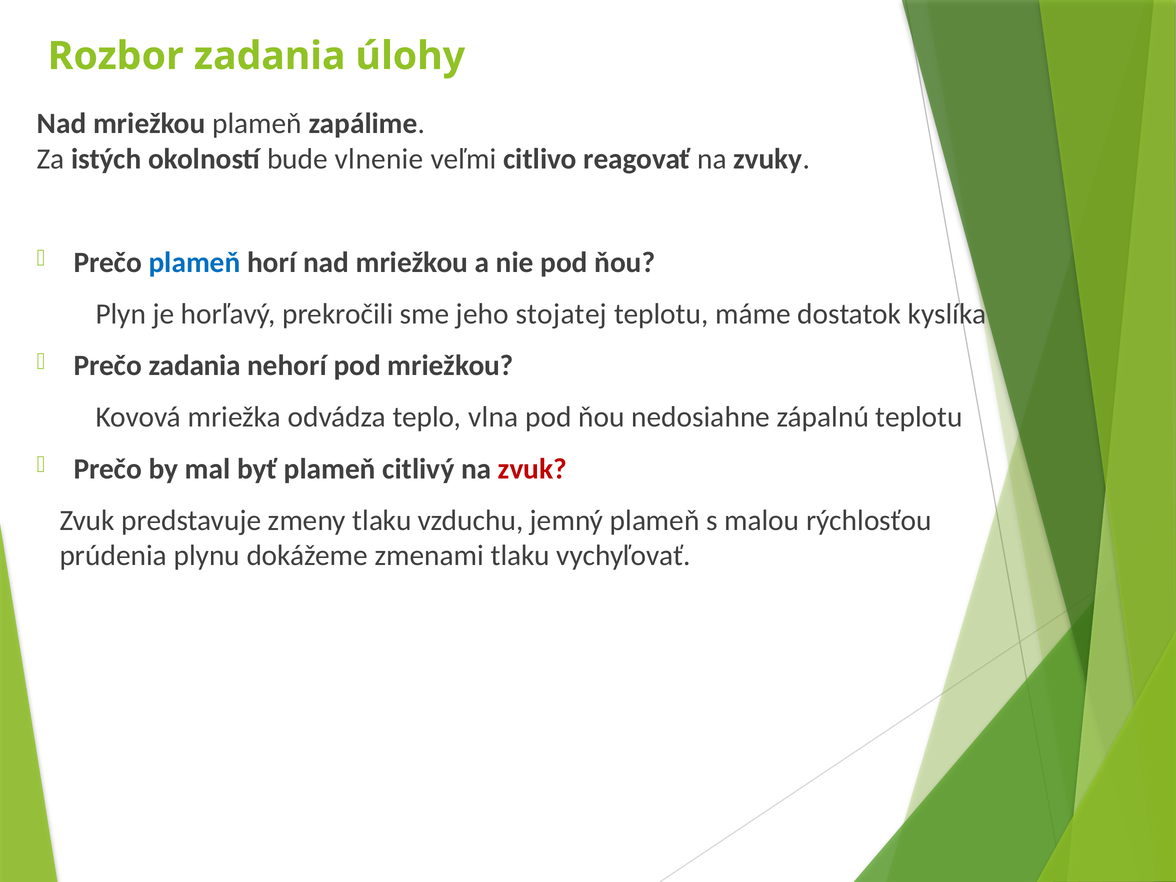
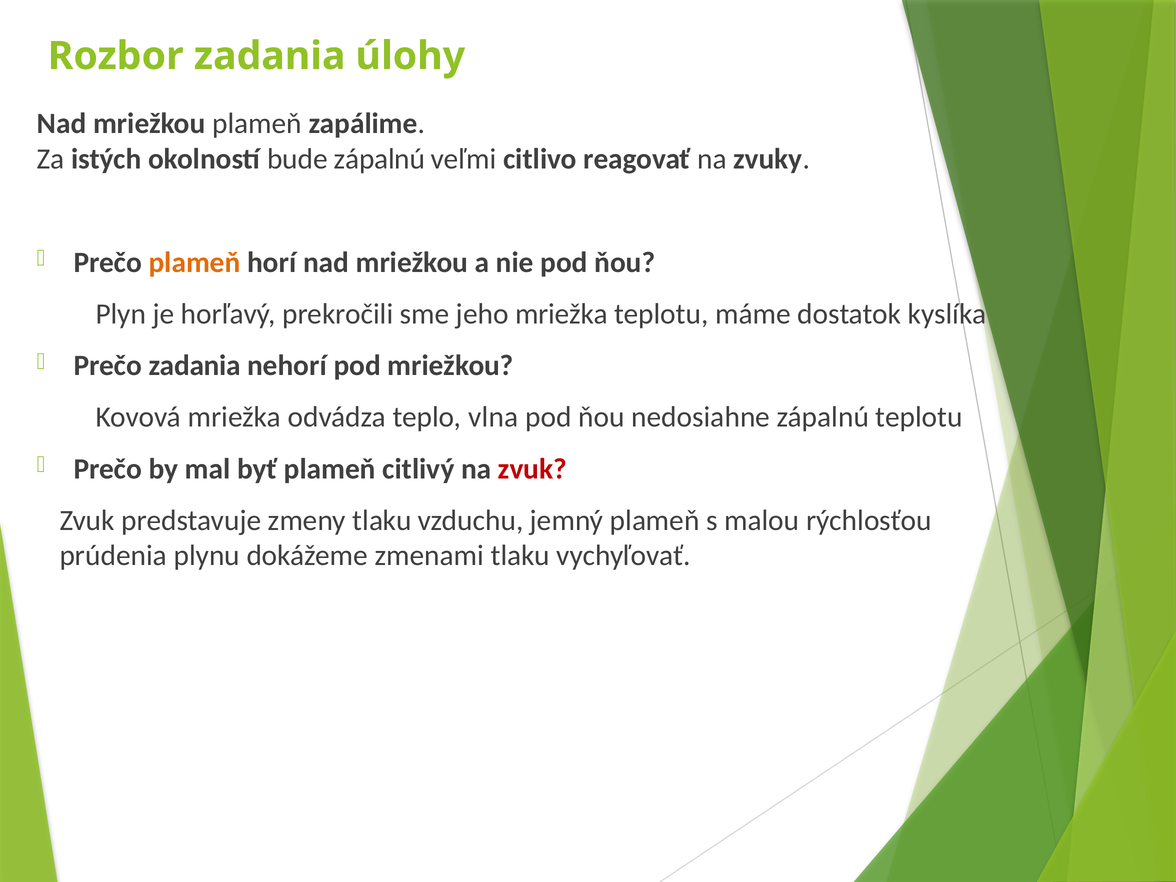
bude vlnenie: vlnenie -> zápalnú
plameň at (195, 262) colour: blue -> orange
jeho stojatej: stojatej -> mriežka
